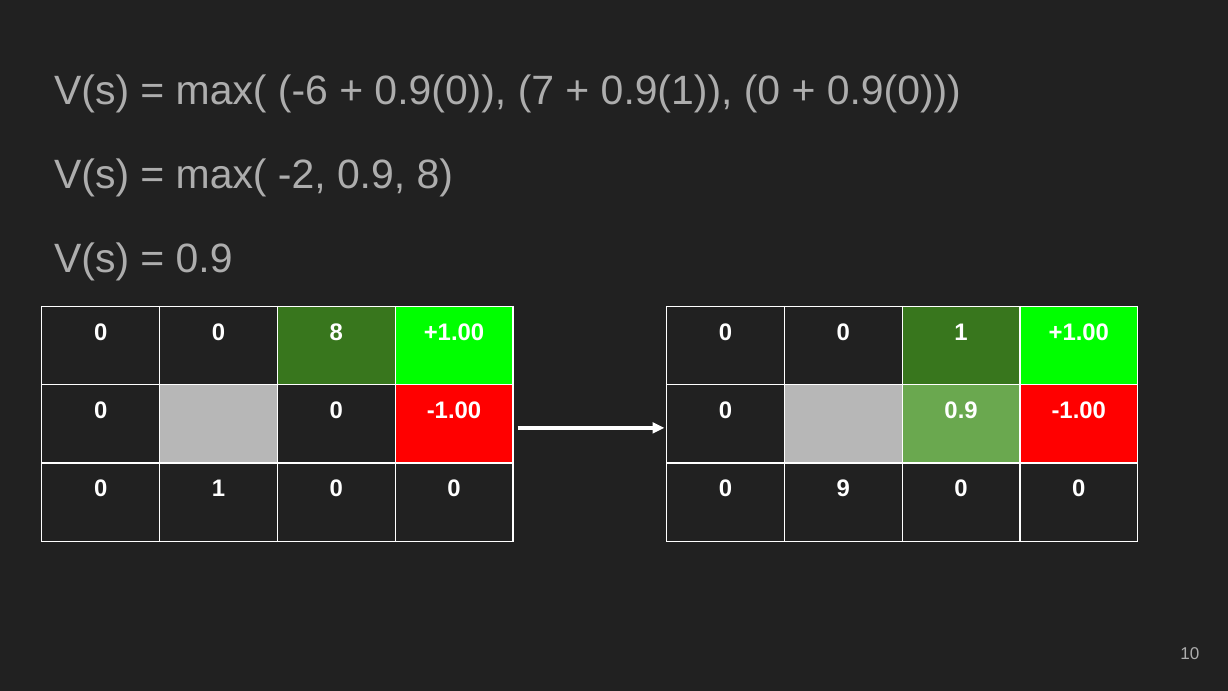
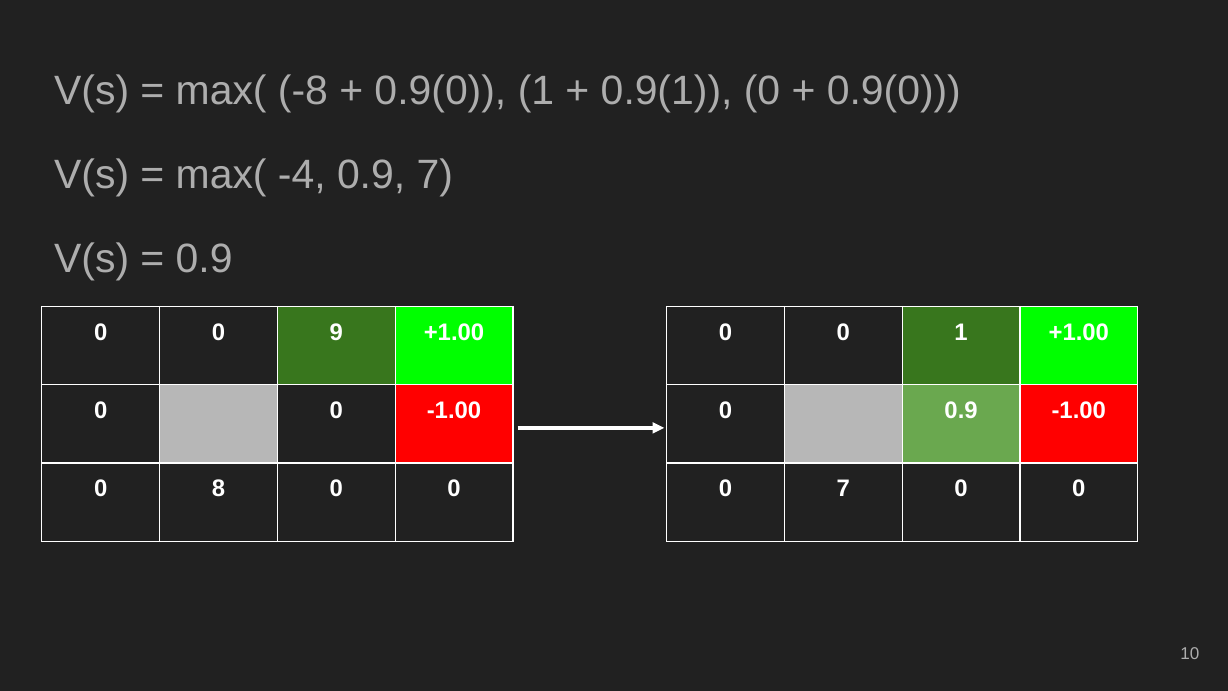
-6: -6 -> -8
0.9(0 7: 7 -> 1
-2: -2 -> -4
0.9 8: 8 -> 7
0 8: 8 -> 9
1 at (219, 489): 1 -> 8
0 9: 9 -> 7
